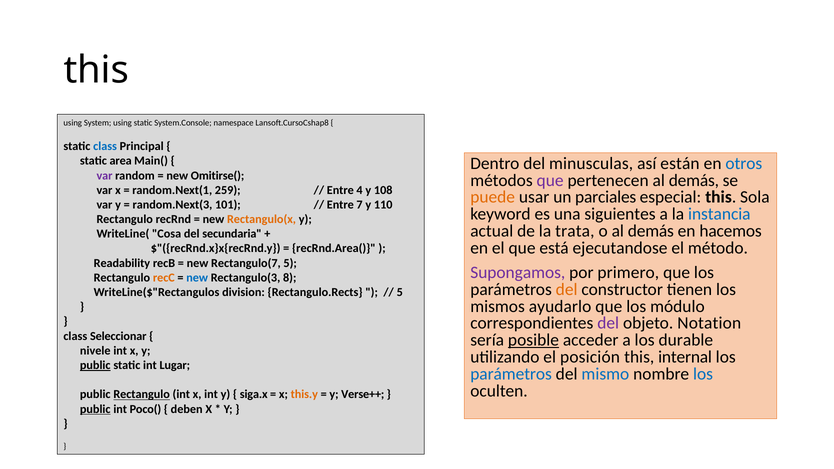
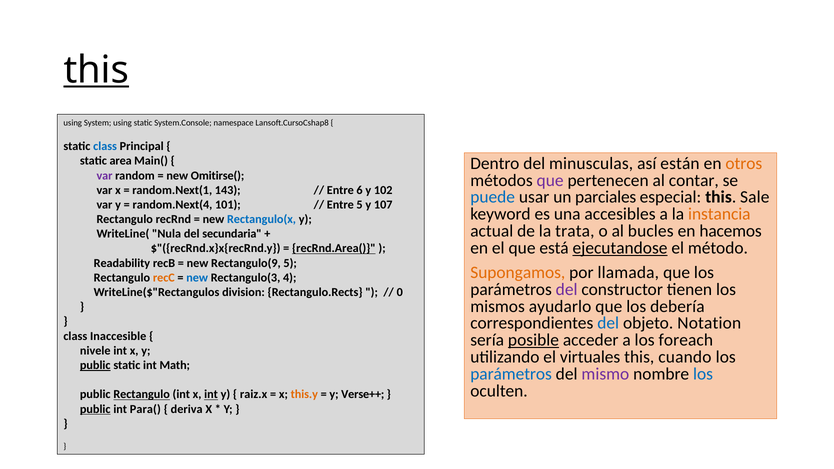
this at (96, 70) underline: none -> present
otros colour: blue -> orange
pertenecen al demás: demás -> contar
259: 259 -> 143
4: 4 -> 6
108: 108 -> 102
puede colour: orange -> blue
Sola: Sola -> Sale
random.Next(3: random.Next(3 -> random.Next(4
Entre 7: 7 -> 5
110: 110 -> 107
siguientes: siguientes -> accesibles
instancia colour: blue -> orange
Rectangulo(x colour: orange -> blue
o al demás: demás -> bucles
Cosa: Cosa -> Nula
ejecutandose underline: none -> present
recRnd.Area( underline: none -> present
Rectangulo(7: Rectangulo(7 -> Rectangulo(9
Supongamos colour: purple -> orange
primero: primero -> llamada
8: 8 -> 4
del at (567, 290) colour: orange -> purple
5 at (400, 292): 5 -> 0
módulo: módulo -> debería
del at (608, 323) colour: purple -> blue
Seleccionar: Seleccionar -> Inaccesible
durable: durable -> foreach
posición: posición -> virtuales
internal: internal -> cuando
Lugar: Lugar -> Math
mismo colour: blue -> purple
int at (211, 395) underline: none -> present
siga.x: siga.x -> raiz.x
Poco(: Poco( -> Para(
deben: deben -> deriva
